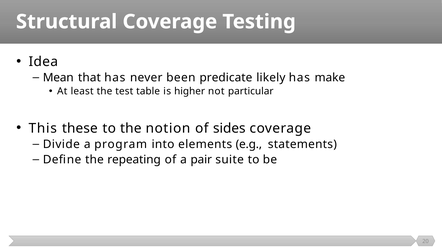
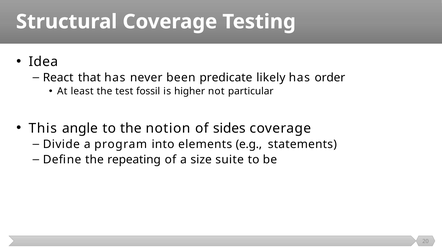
Mean: Mean -> React
make: make -> order
table: table -> fossil
these: these -> angle
pair: pair -> size
